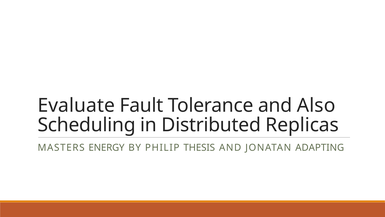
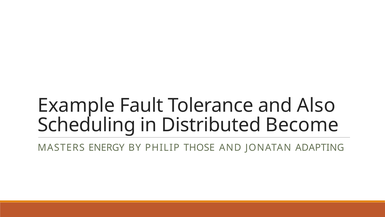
Evaluate: Evaluate -> Example
Replicas: Replicas -> Become
THESIS: THESIS -> THOSE
